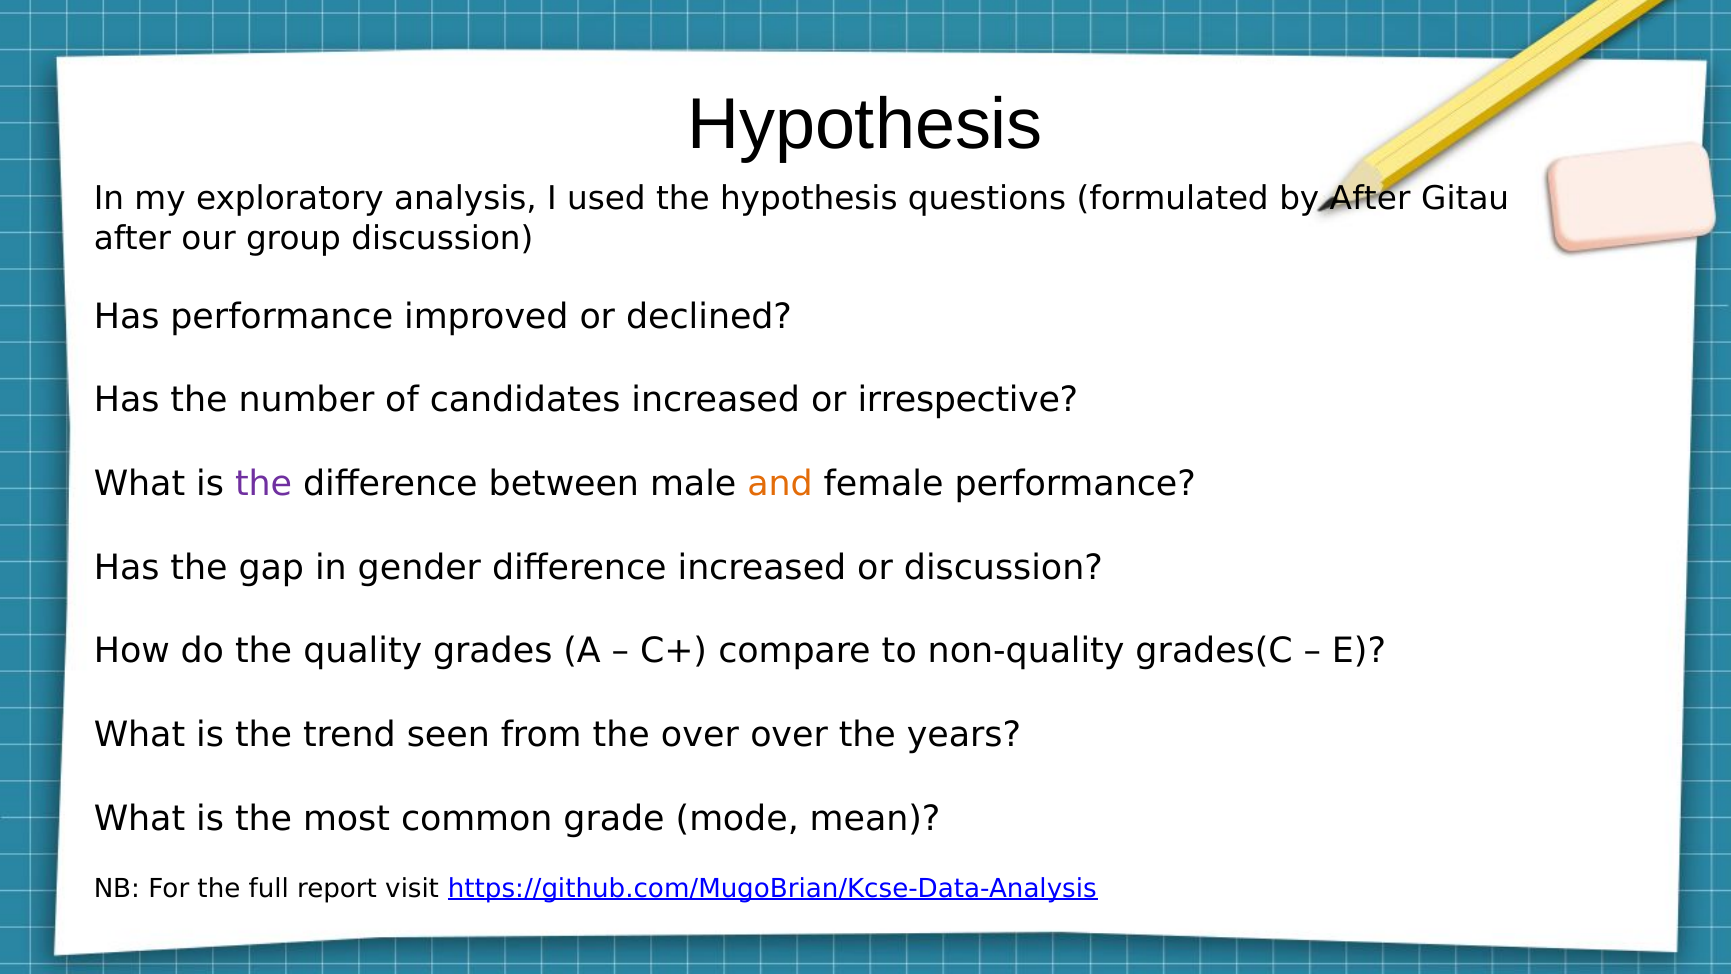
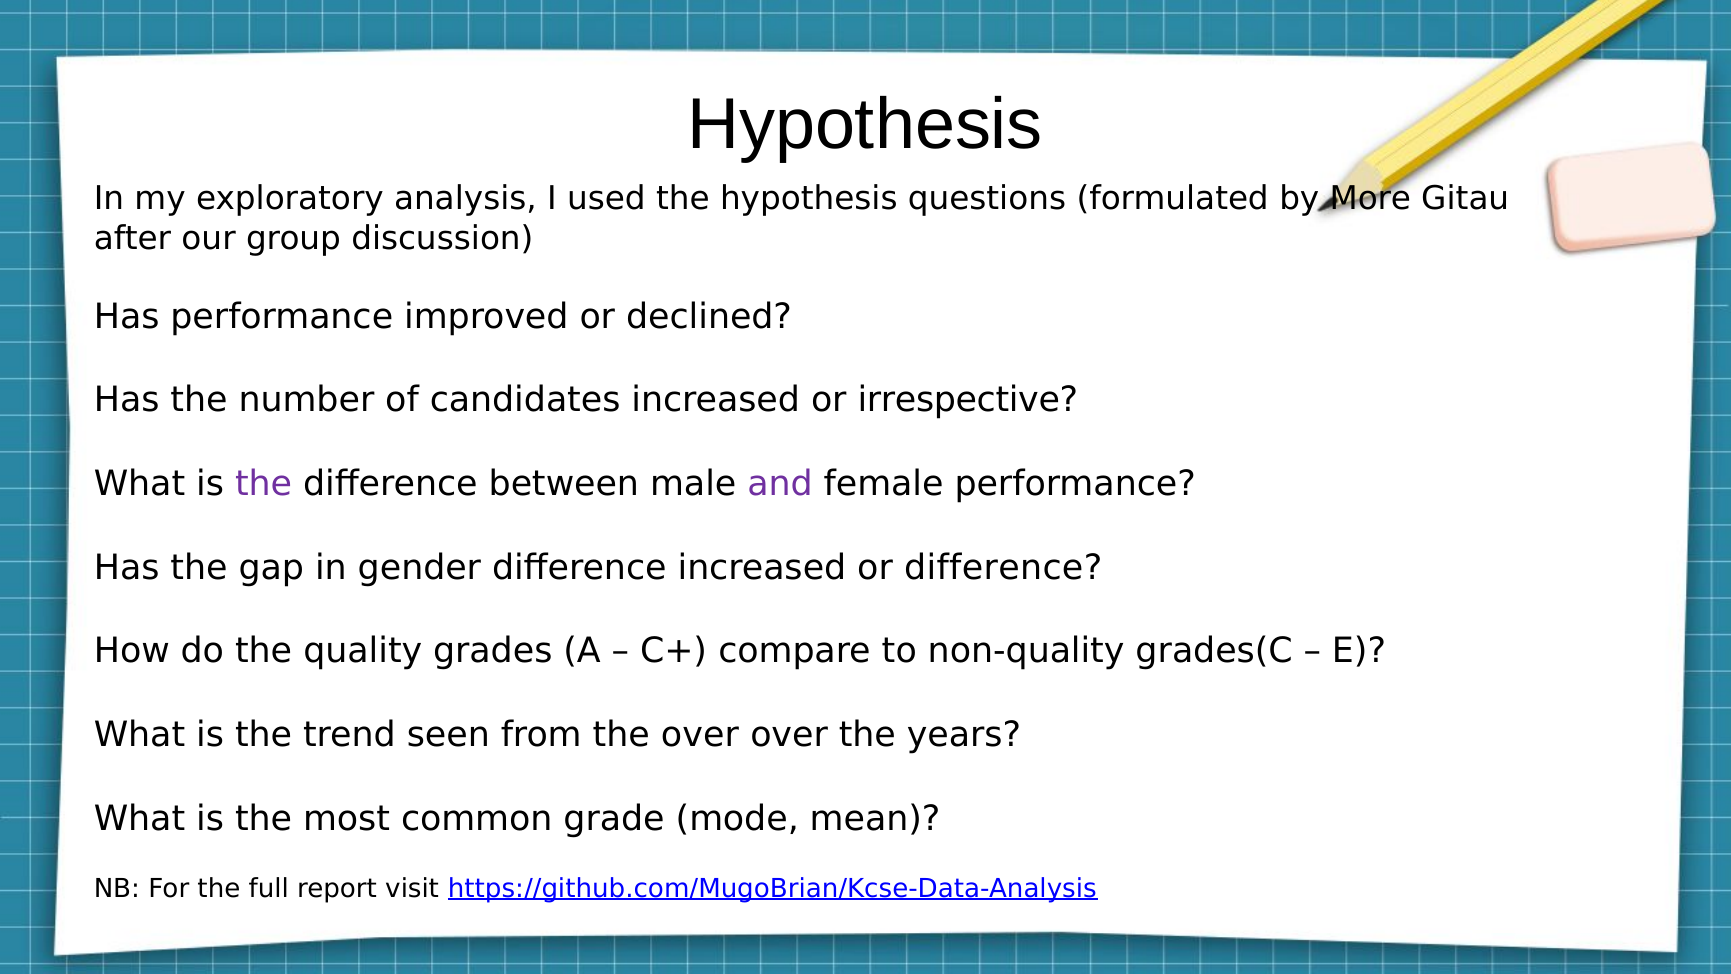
by After: After -> More
and colour: orange -> purple
or discussion: discussion -> difference
